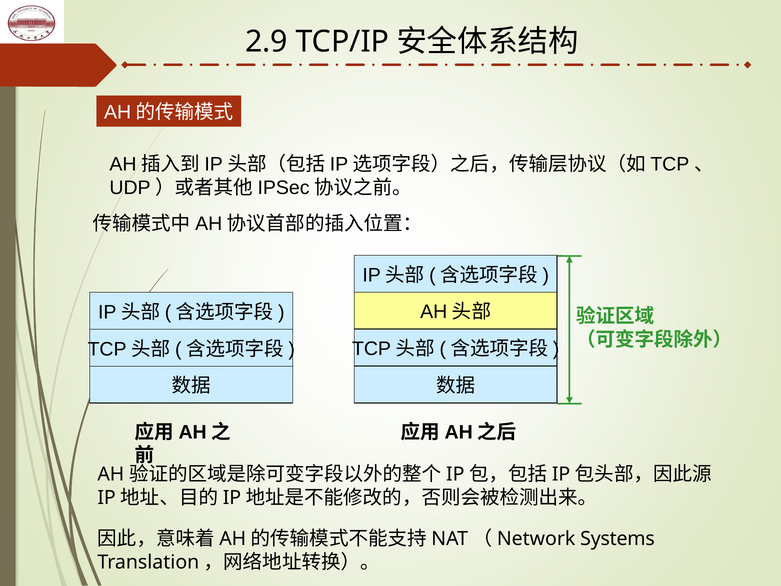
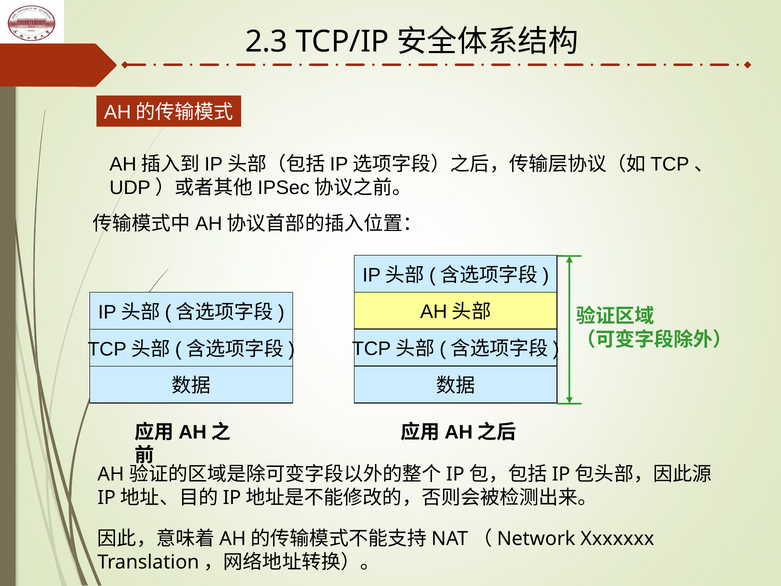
2.9: 2.9 -> 2.3
Systems: Systems -> Xxxxxxx
